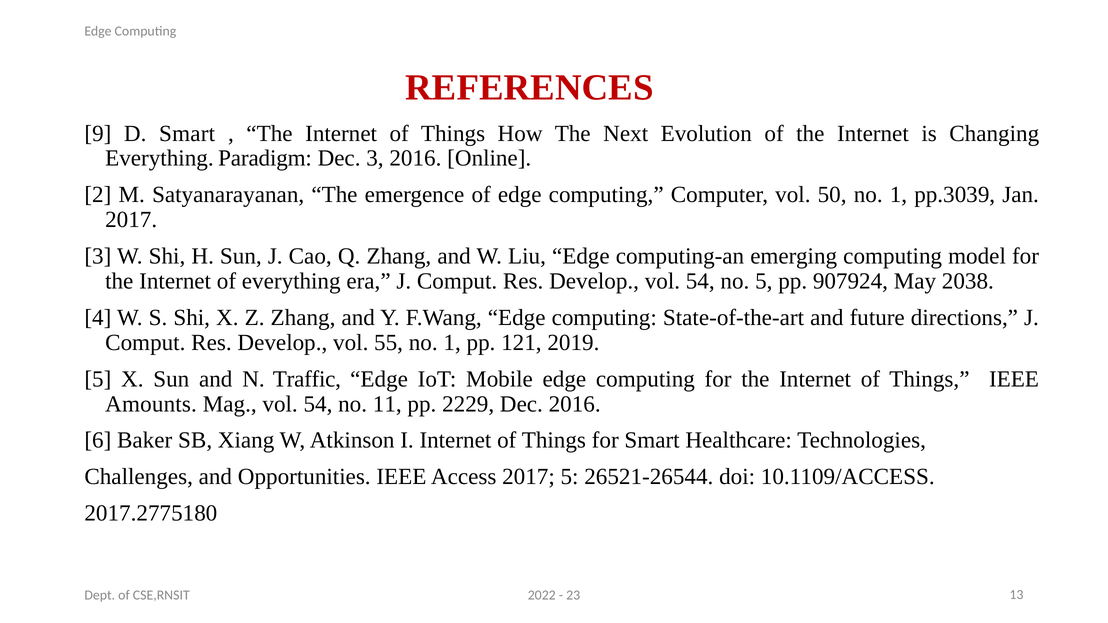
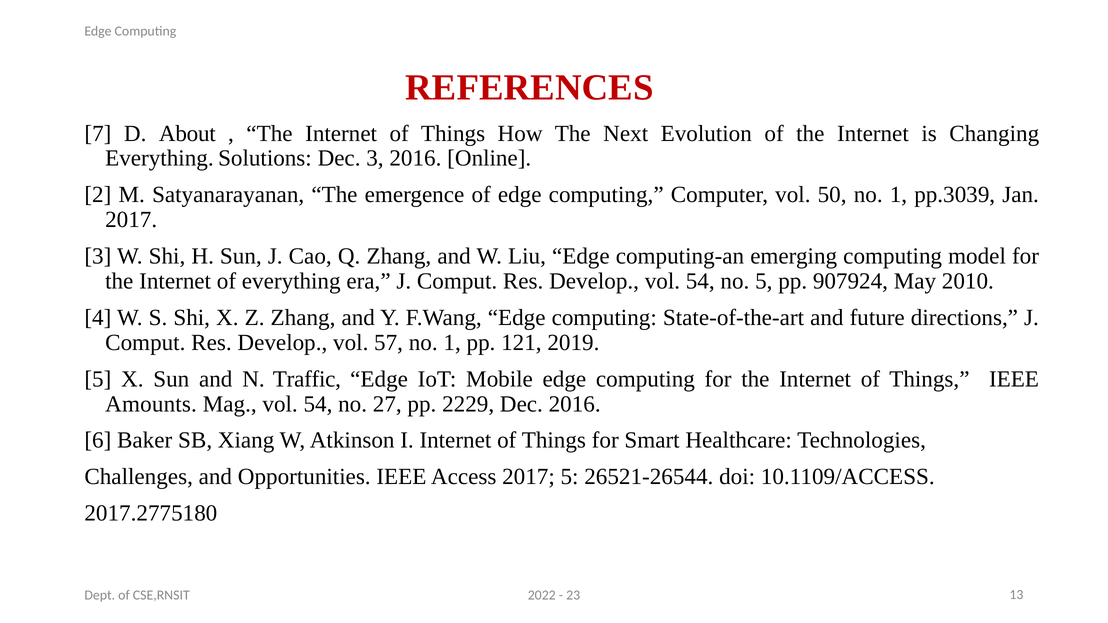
9: 9 -> 7
D Smart: Smart -> About
Paradigm: Paradigm -> Solutions
2038: 2038 -> 2010
55: 55 -> 57
11: 11 -> 27
